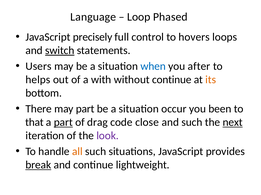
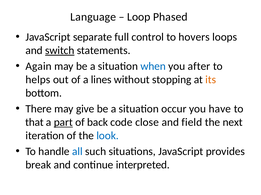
precisely: precisely -> separate
Users: Users -> Again
with: with -> lines
without continue: continue -> stopping
may part: part -> give
been: been -> have
drag: drag -> back
and such: such -> field
next underline: present -> none
look colour: purple -> blue
all colour: orange -> blue
break underline: present -> none
lightweight: lightweight -> interpreted
